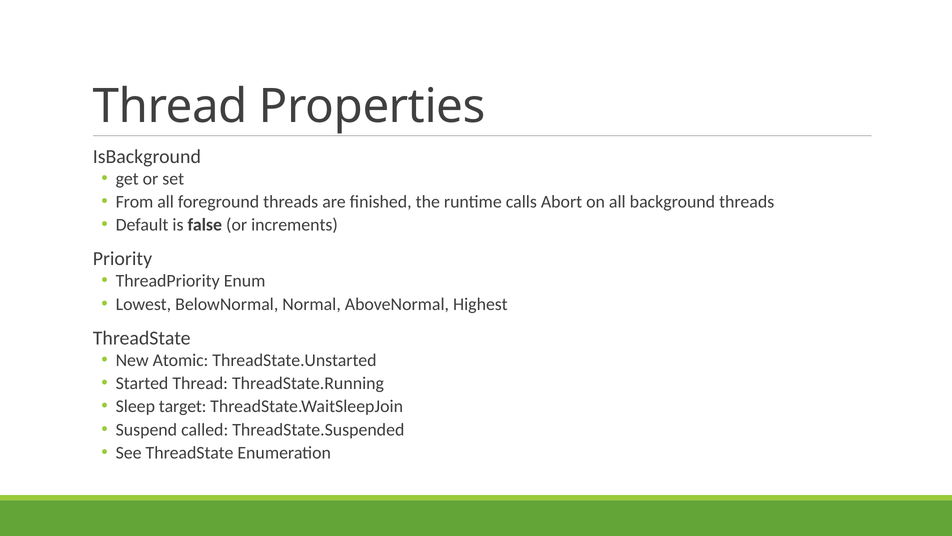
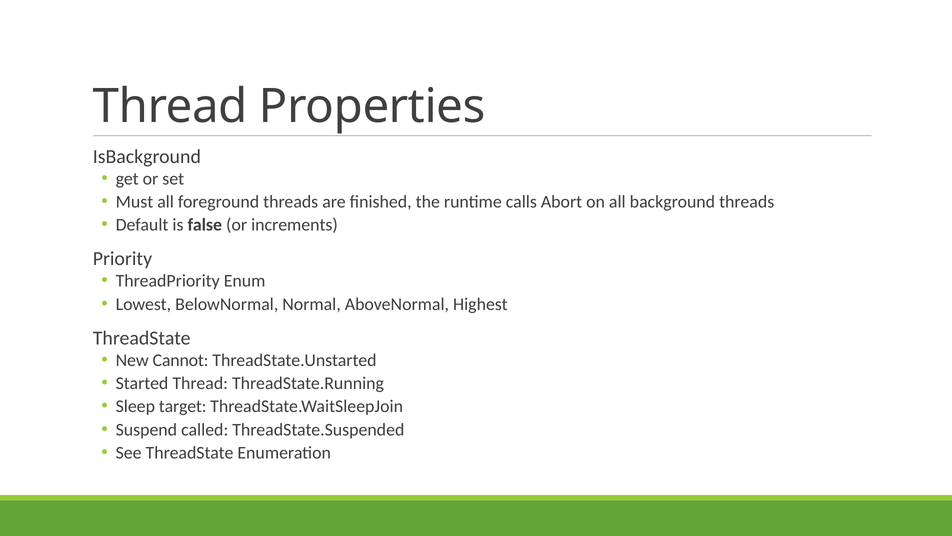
From: From -> Must
Atomic: Atomic -> Cannot
